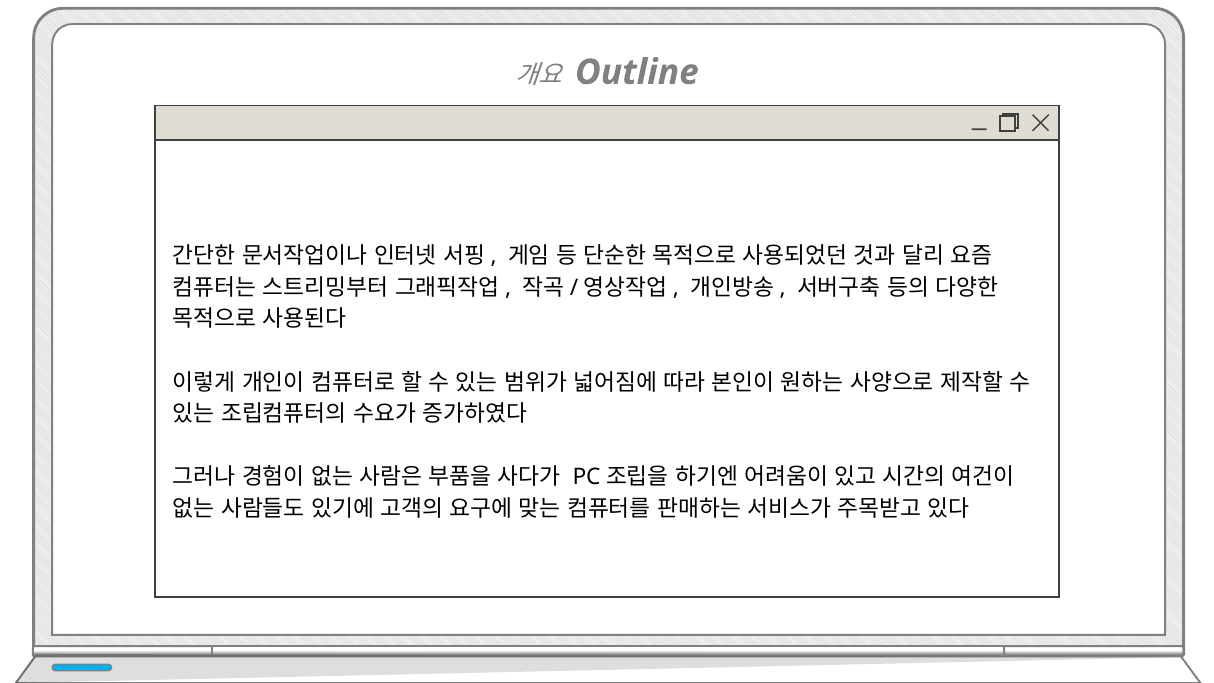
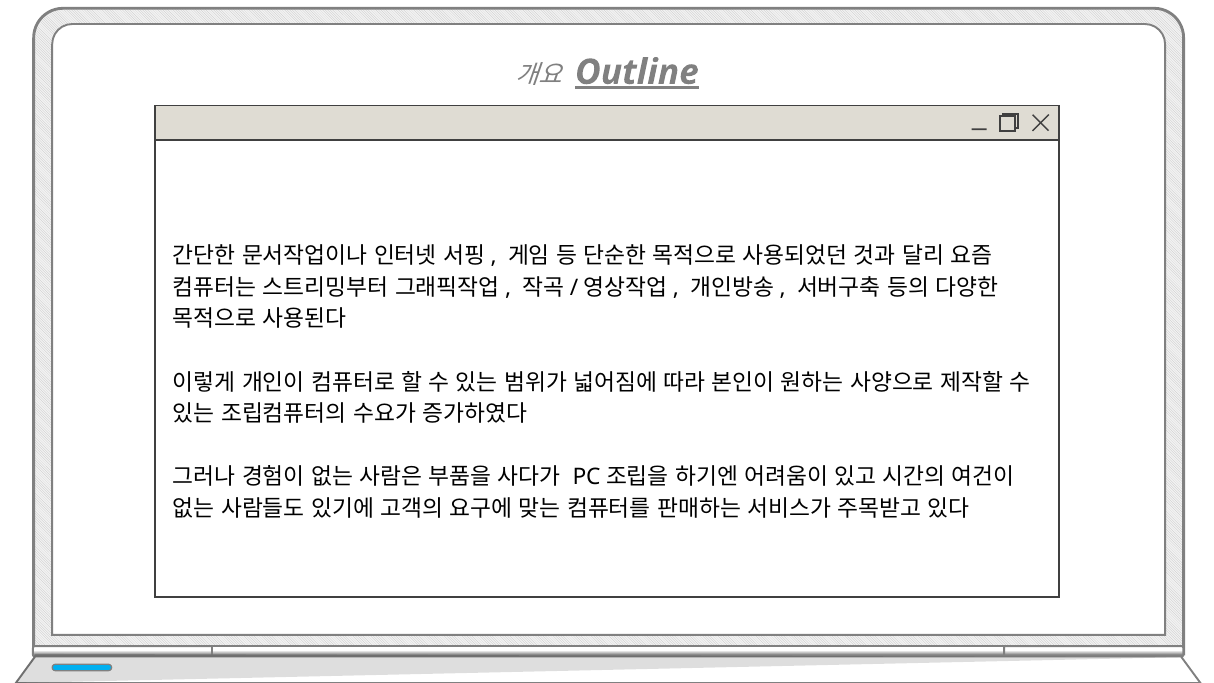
Outline underline: none -> present
